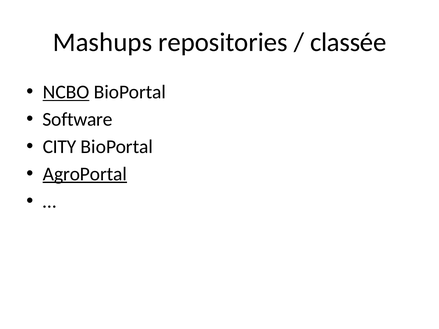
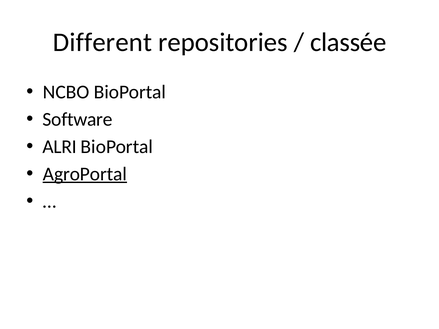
Mashups: Mashups -> Different
NCBO underline: present -> none
CITY: CITY -> ALRI
